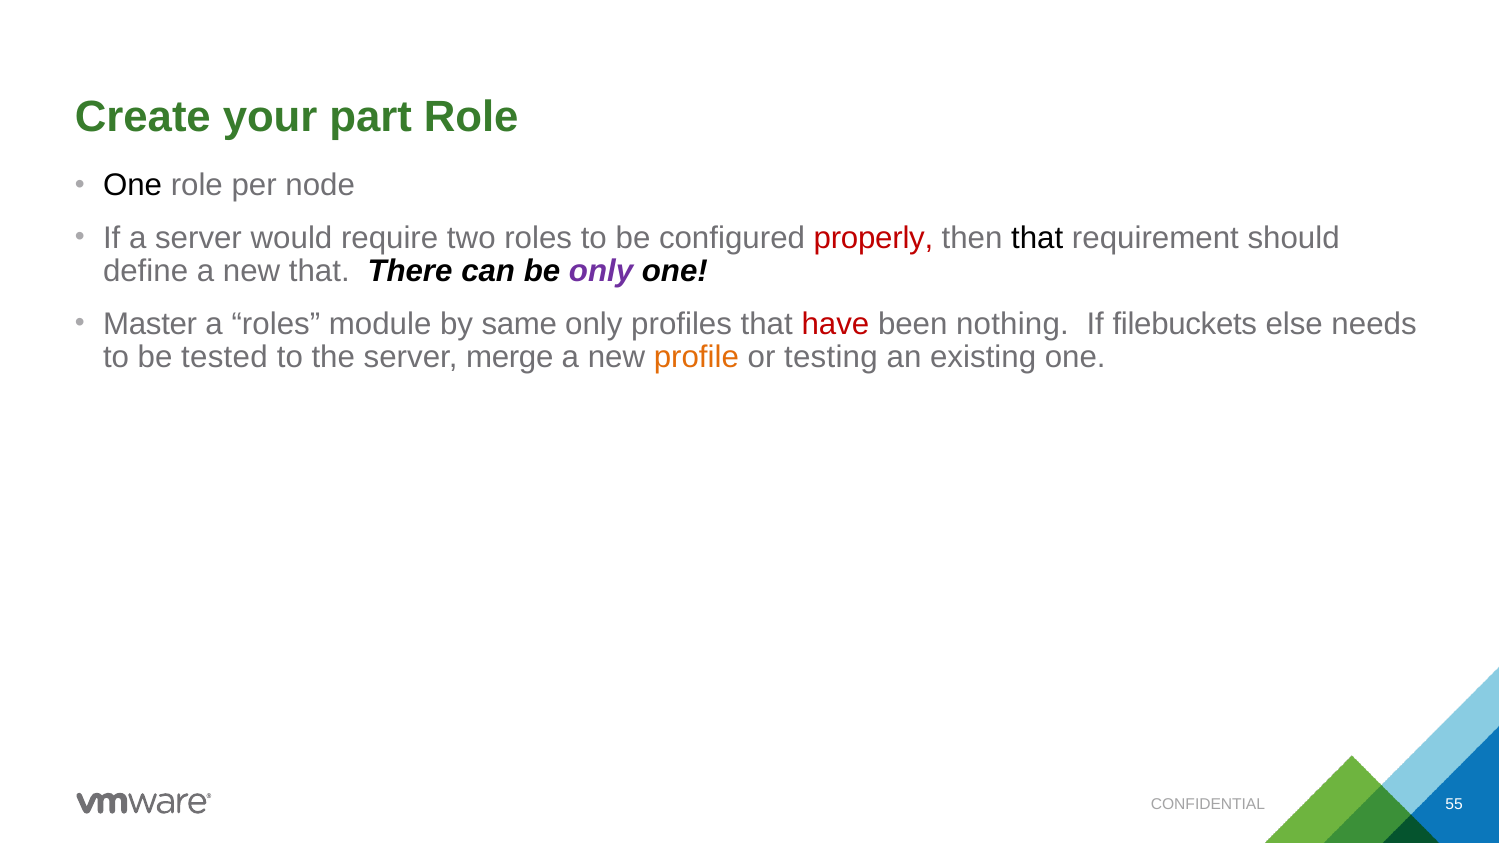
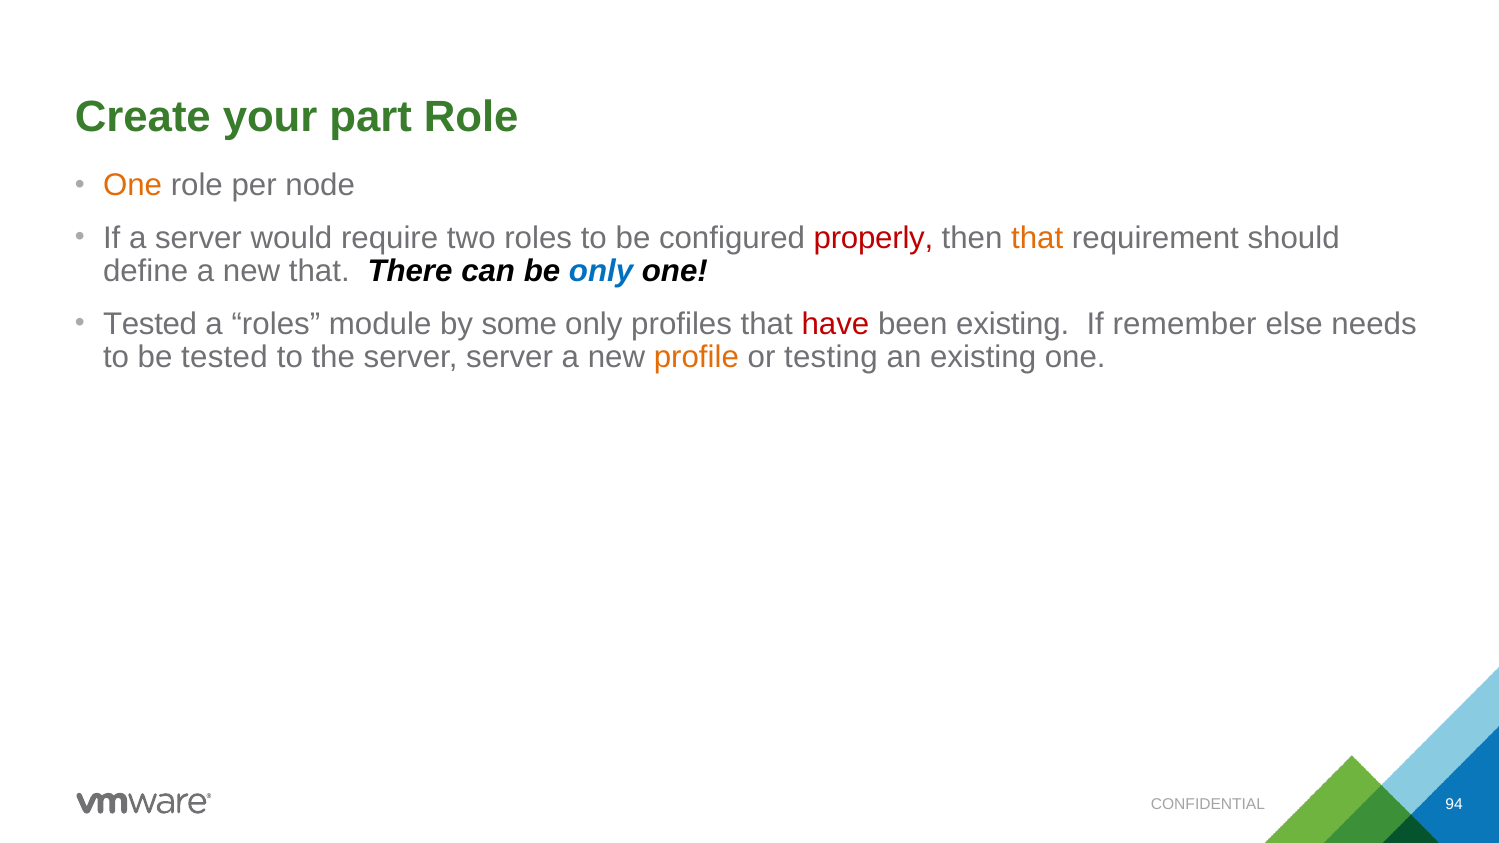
One at (133, 185) colour: black -> orange
that at (1037, 238) colour: black -> orange
only at (601, 272) colour: purple -> blue
Master at (150, 324): Master -> Tested
same: same -> some
been nothing: nothing -> existing
filebuckets: filebuckets -> remember
server merge: merge -> server
55: 55 -> 94
